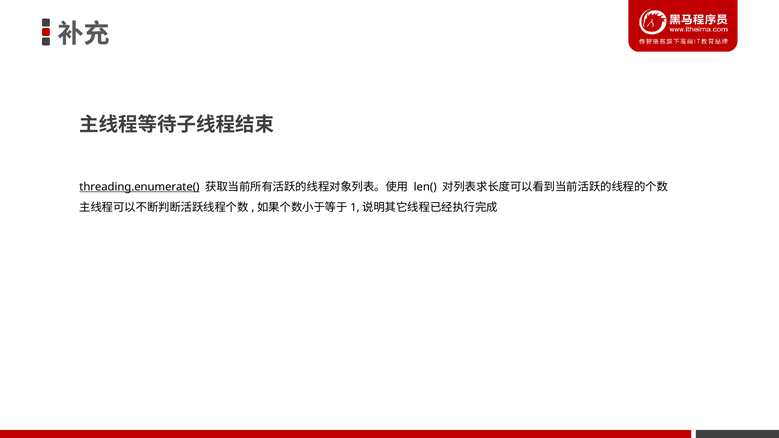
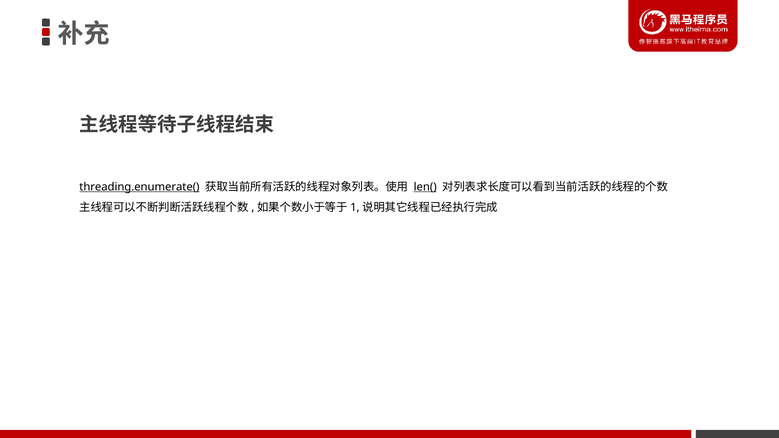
len( underline: none -> present
